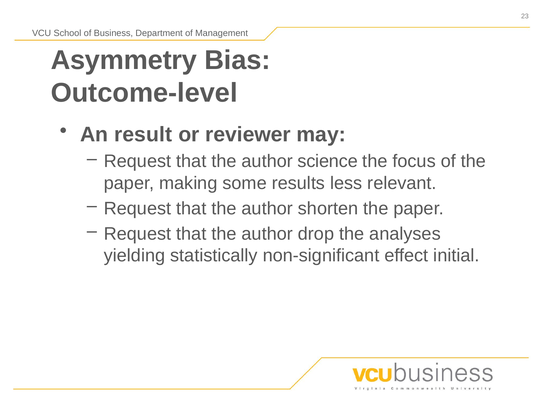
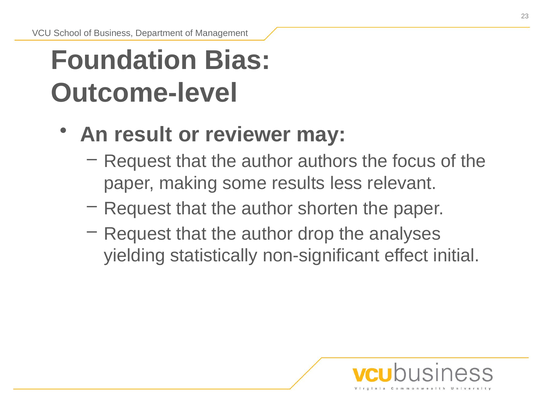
Asymmetry: Asymmetry -> Foundation
science: science -> authors
